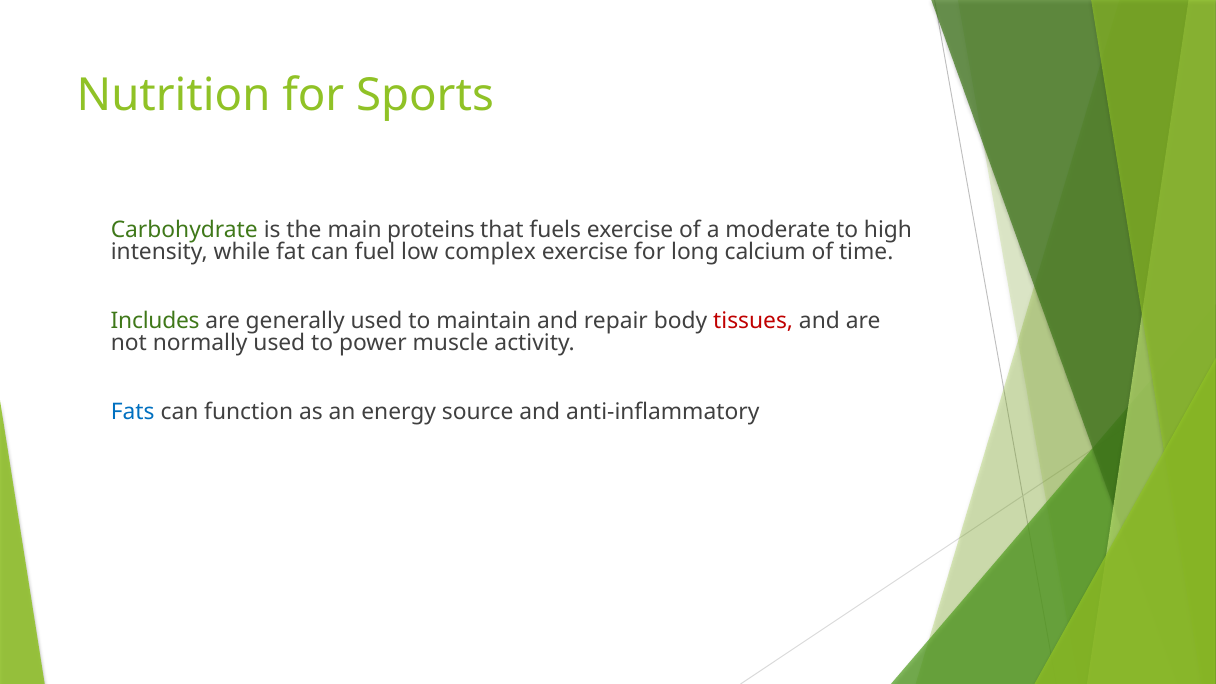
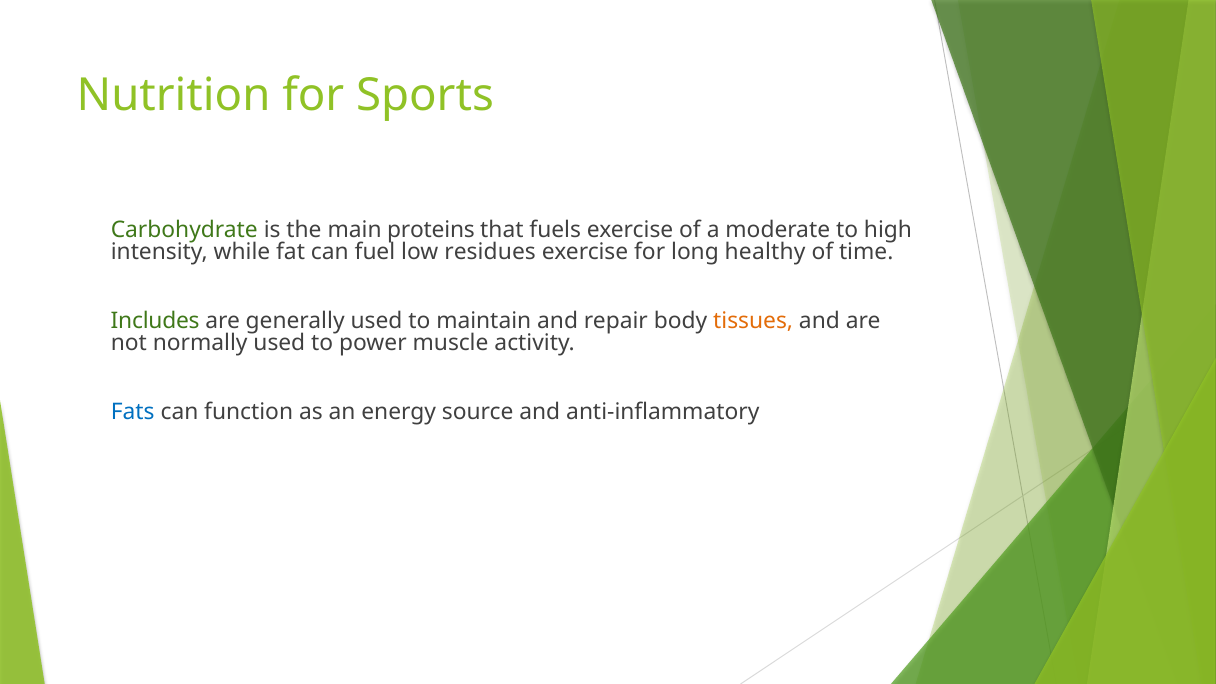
complex: complex -> residues
calcium: calcium -> healthy
tissues colour: red -> orange
